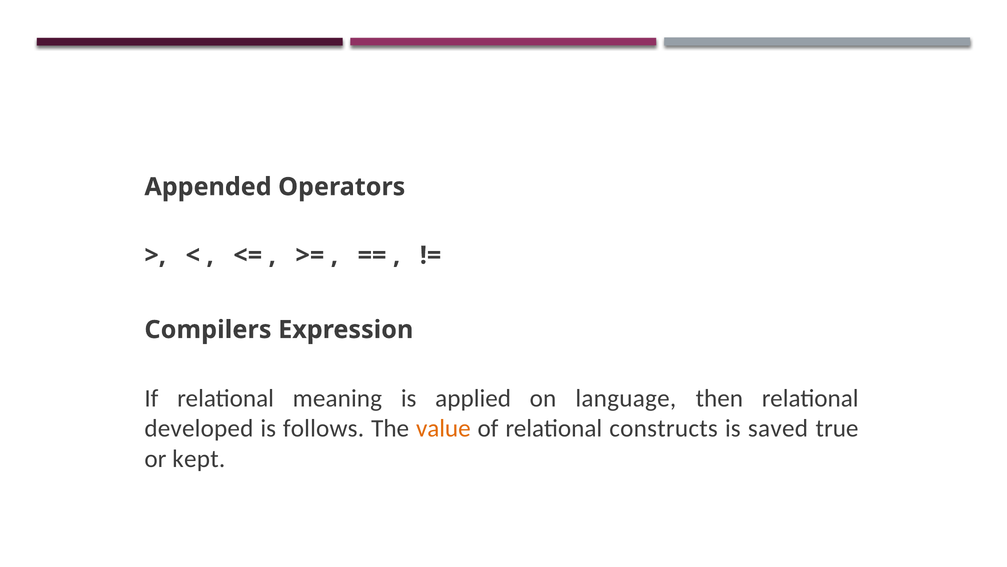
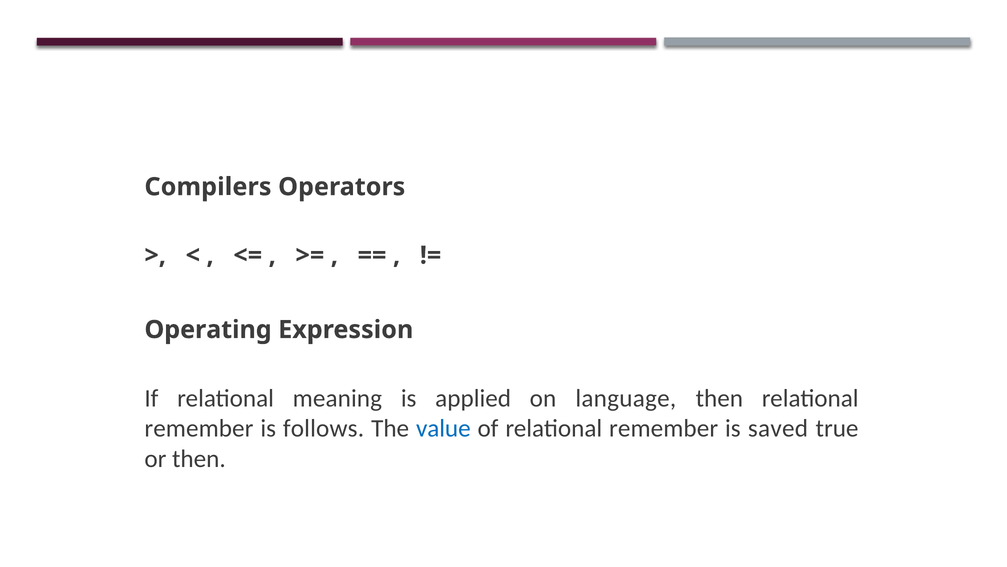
Appended: Appended -> Compilers
Compilers: Compilers -> Operating
developed at (199, 428): developed -> remember
value colour: orange -> blue
of relational constructs: constructs -> remember
or kept: kept -> then
